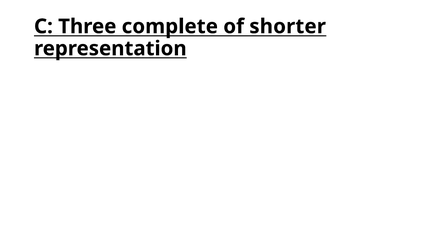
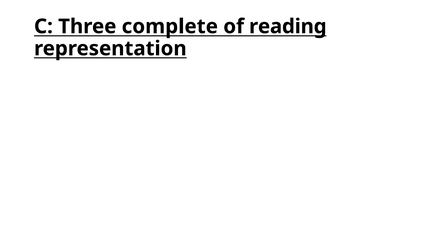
shorter: shorter -> reading
